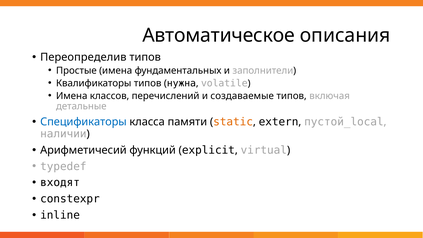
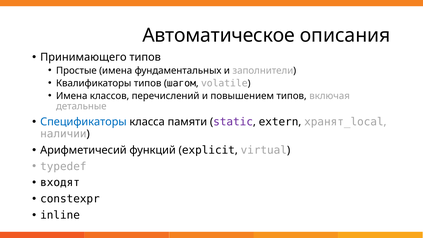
Переопределив: Переопределив -> Принимающего
нужна: нужна -> шагом
создаваемые: создаваемые -> повышением
static colour: orange -> purple
пустой_local: пустой_local -> хранят_local
